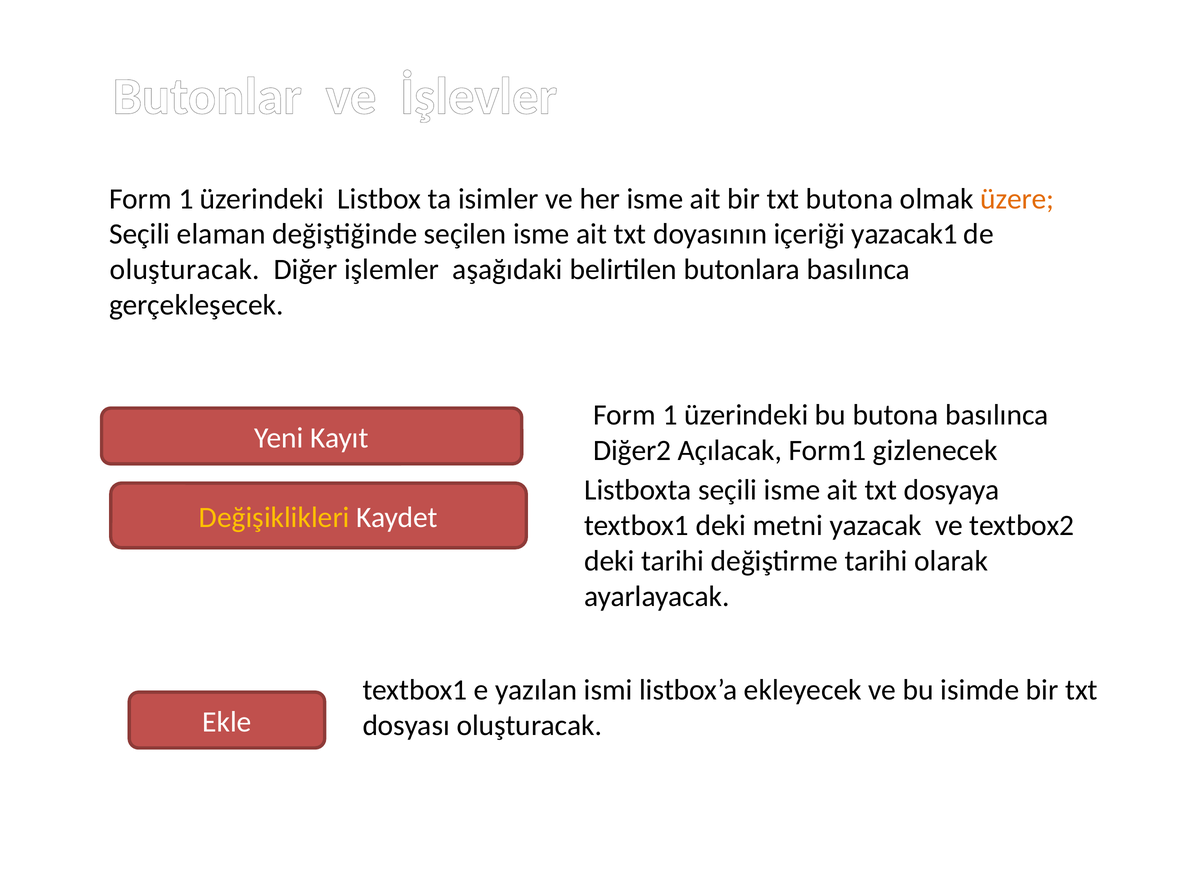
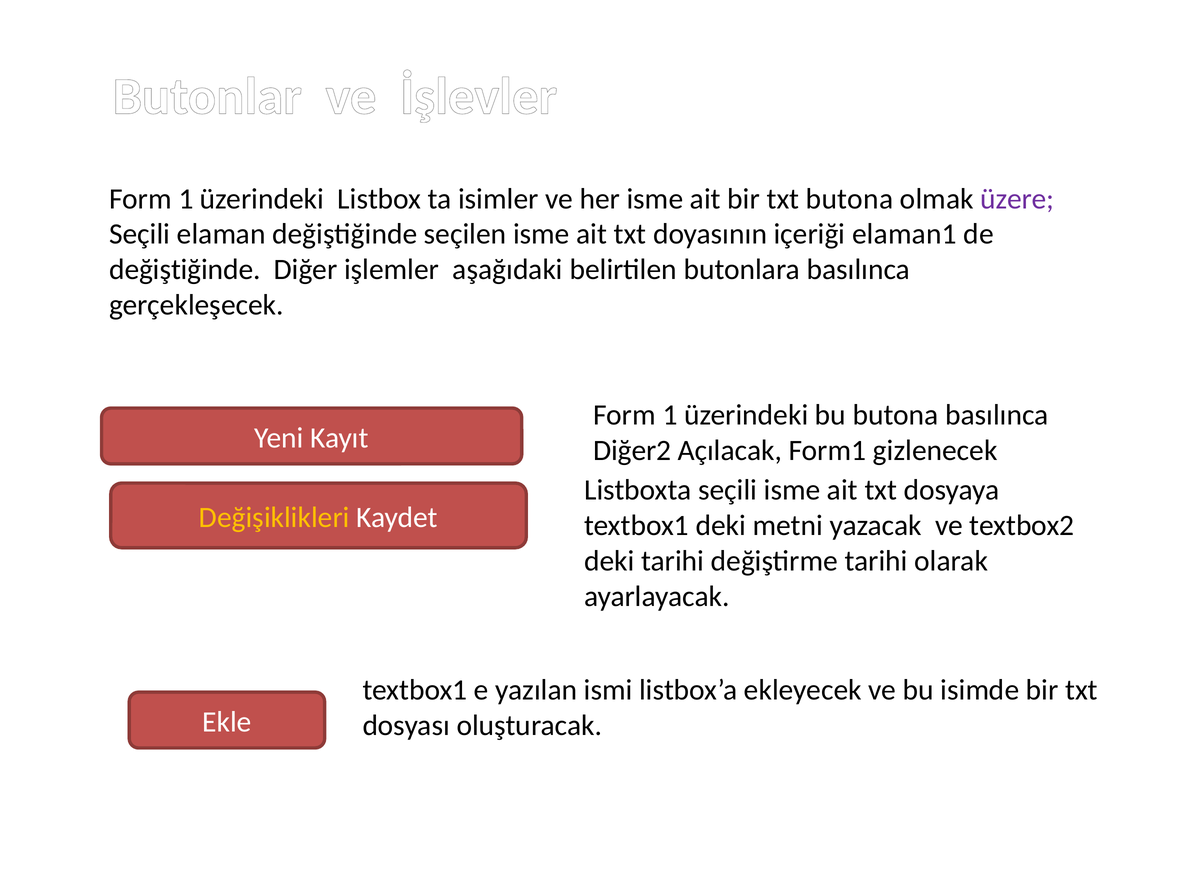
üzere colour: orange -> purple
yazacak1: yazacak1 -> elaman1
oluşturacak at (185, 270): oluşturacak -> değiştiğinde
